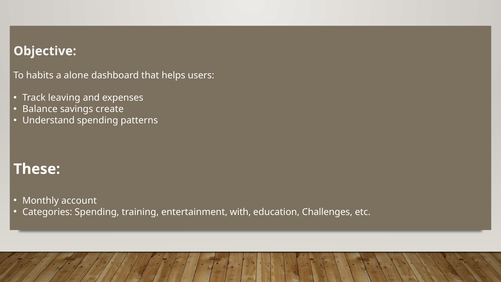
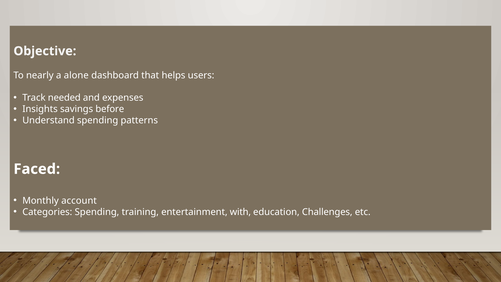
habits: habits -> nearly
leaving: leaving -> needed
Balance: Balance -> Insights
create: create -> before
These: These -> Faced
